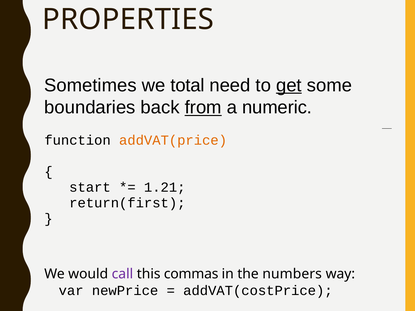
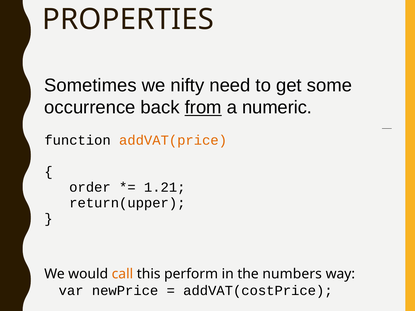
total: total -> nifty
get underline: present -> none
boundaries: boundaries -> occurrence
start: start -> order
return(first: return(first -> return(upper
call colour: purple -> orange
commas: commas -> perform
